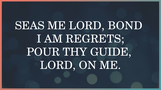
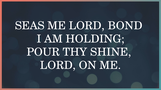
REGRETS: REGRETS -> HOLDING
GUIDE: GUIDE -> SHINE
